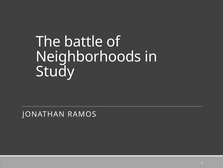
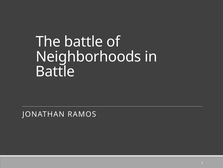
Study at (55, 71): Study -> Battle
